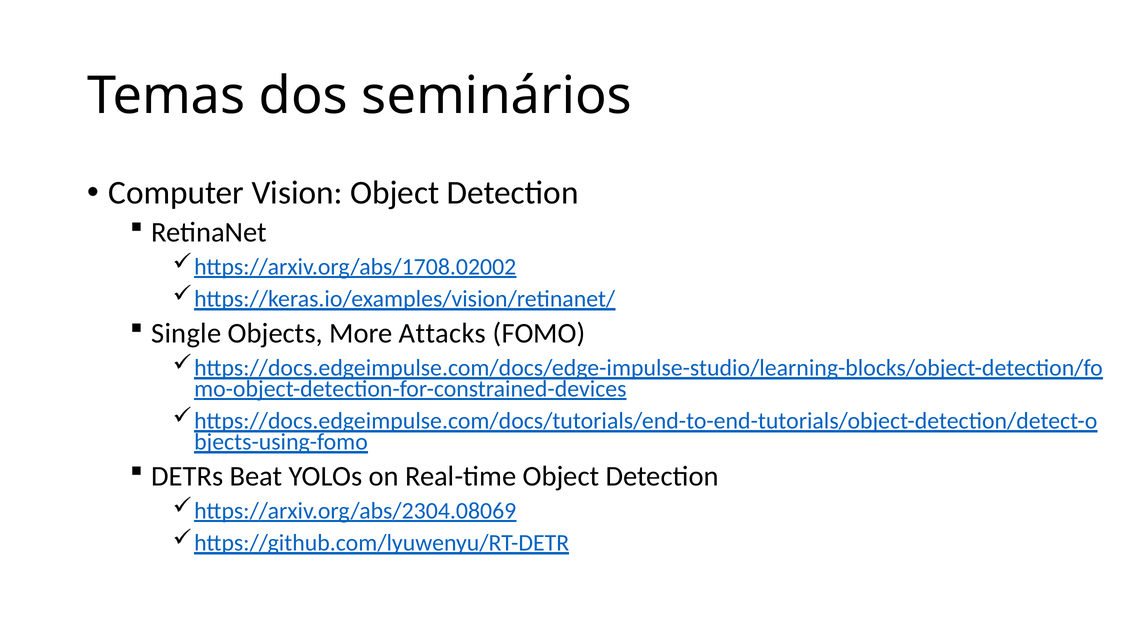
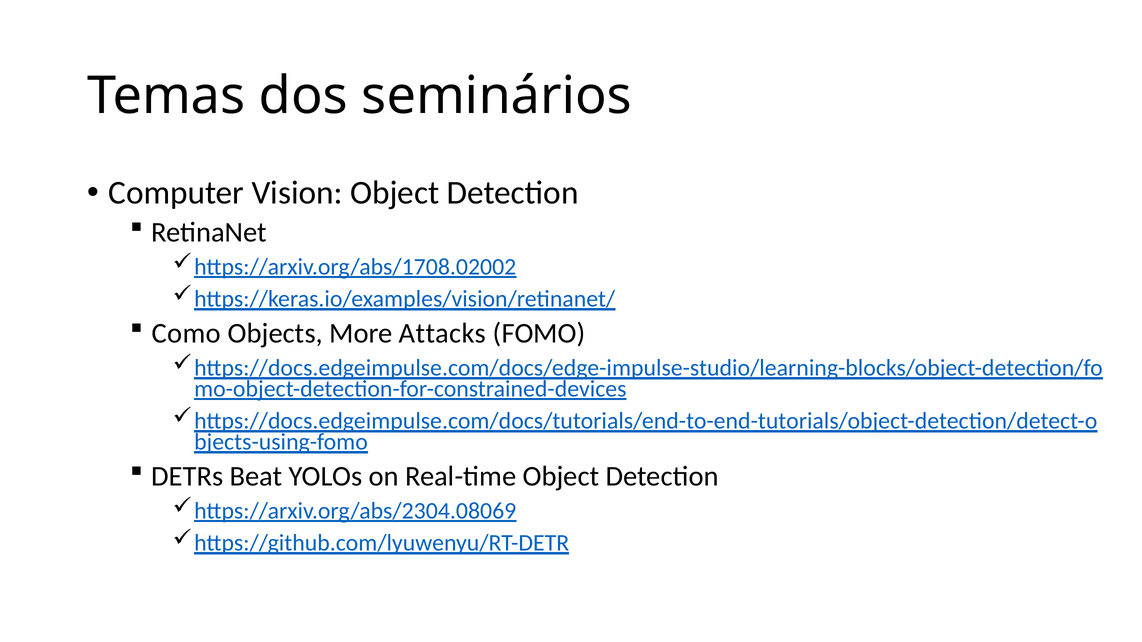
Single: Single -> Como
